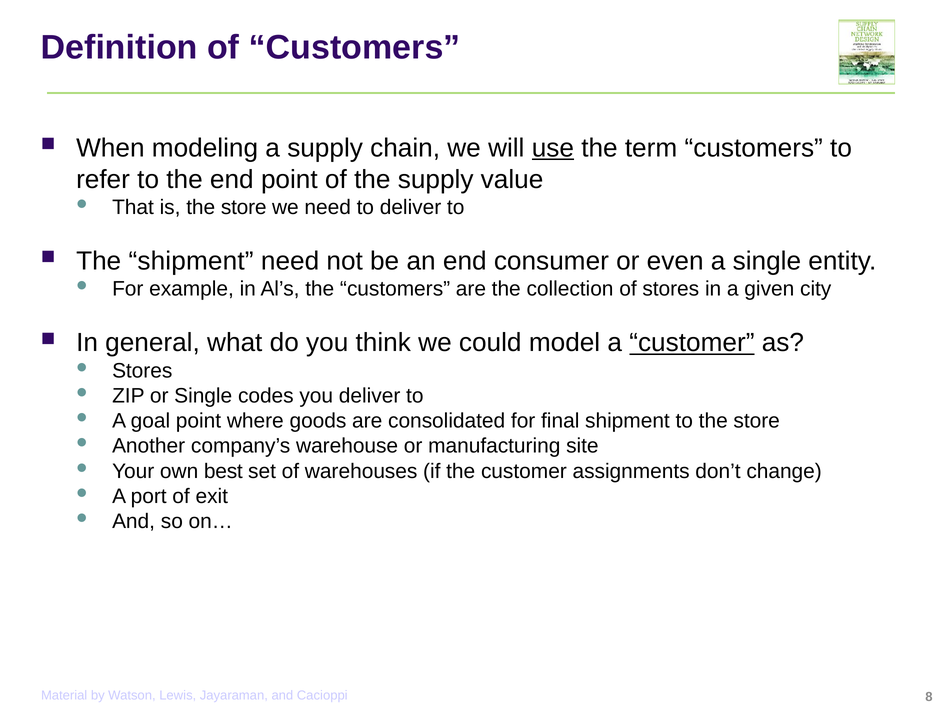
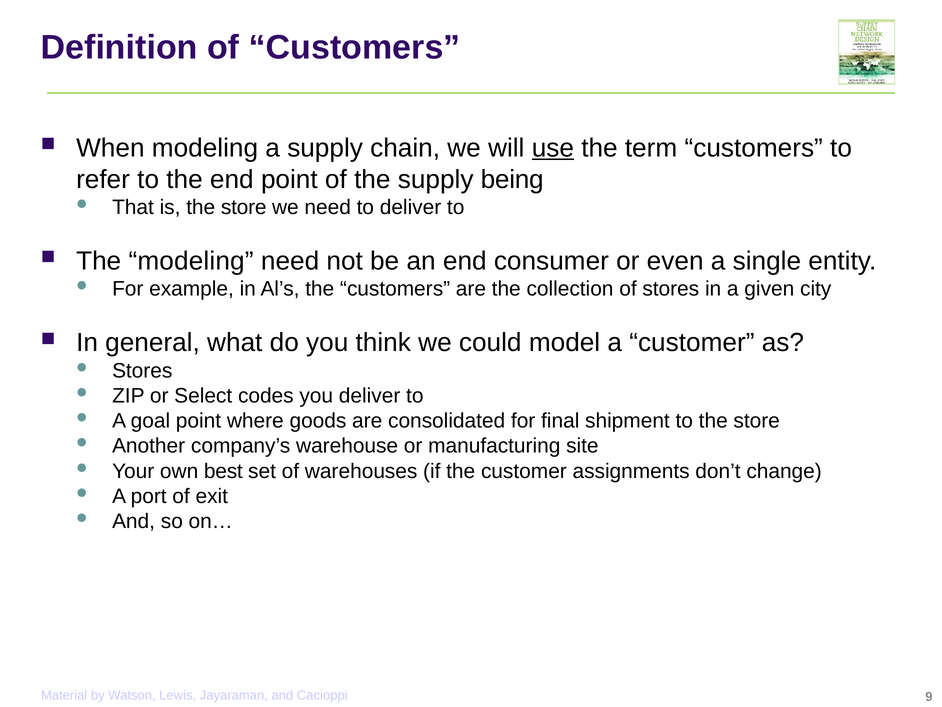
value: value -> being
The shipment: shipment -> modeling
customer at (692, 343) underline: present -> none
or Single: Single -> Select
8: 8 -> 9
